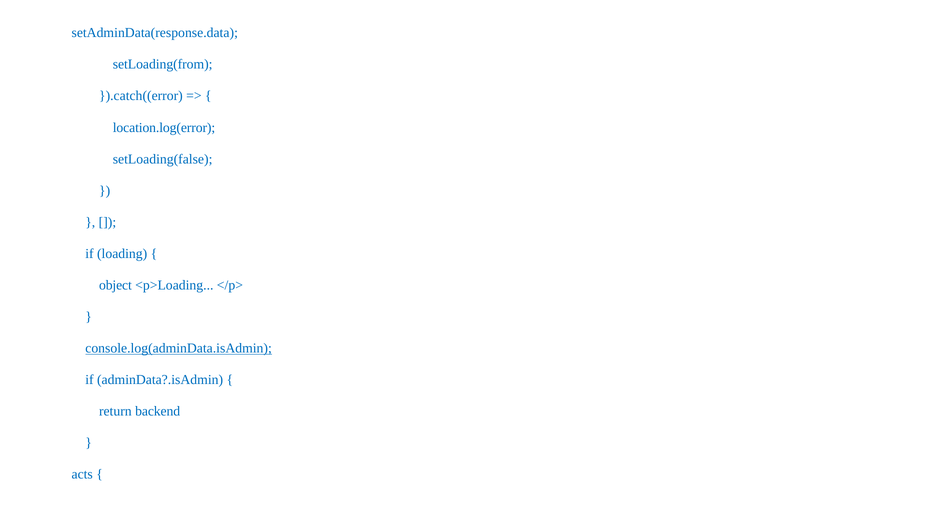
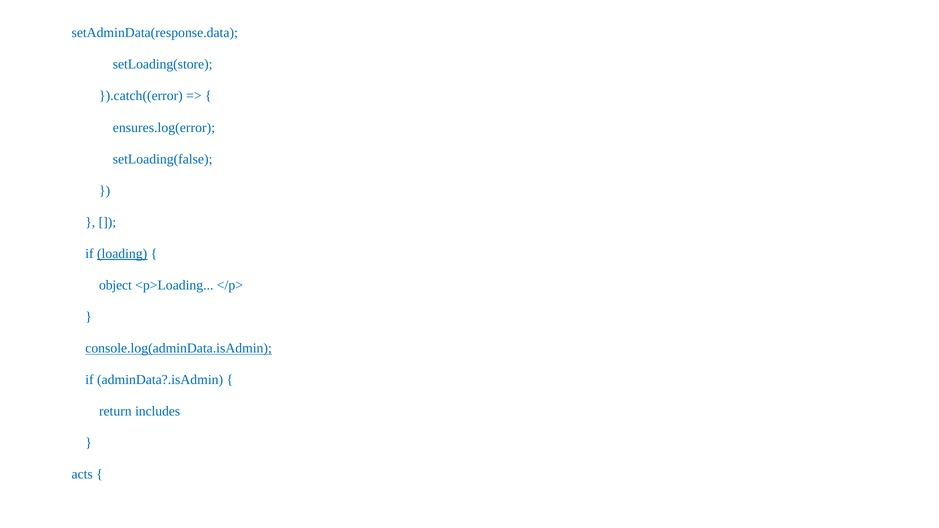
setLoading(from: setLoading(from -> setLoading(store
location.log(error: location.log(error -> ensures.log(error
loading underline: none -> present
backend: backend -> includes
